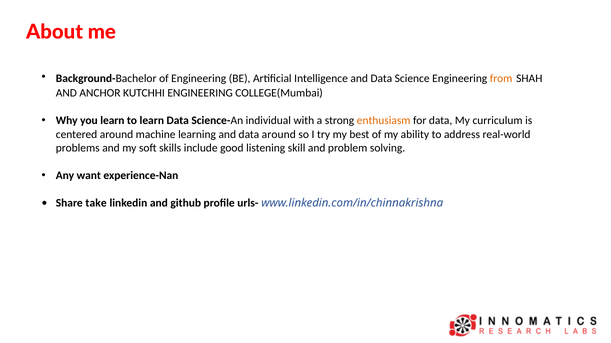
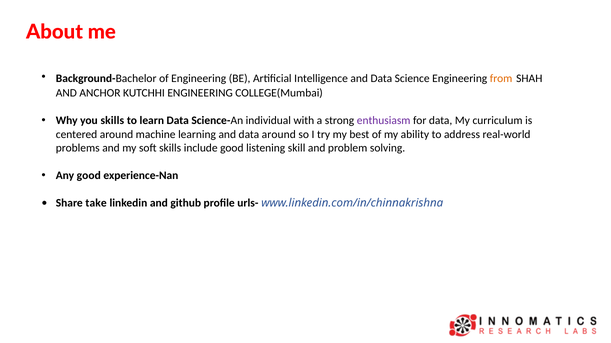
you learn: learn -> skills
enthusiasm colour: orange -> purple
Any want: want -> good
